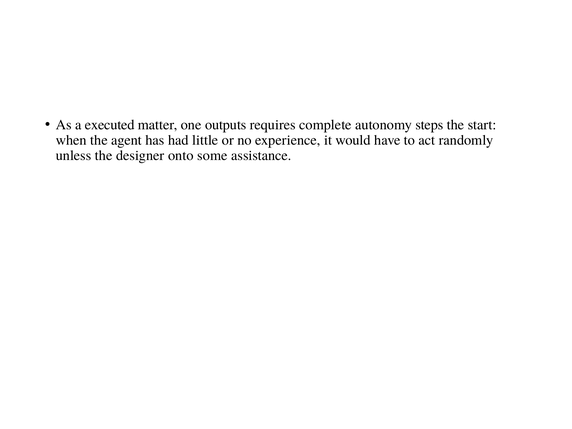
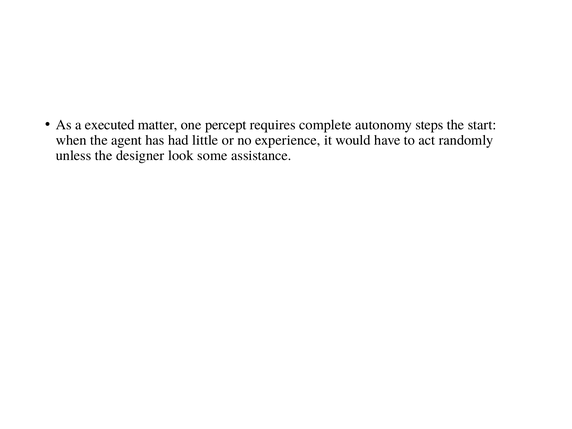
outputs: outputs -> percept
onto: onto -> look
